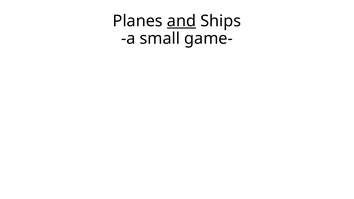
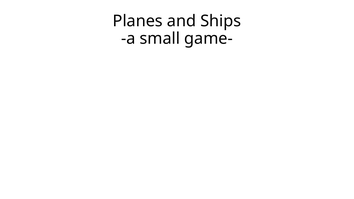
and underline: present -> none
